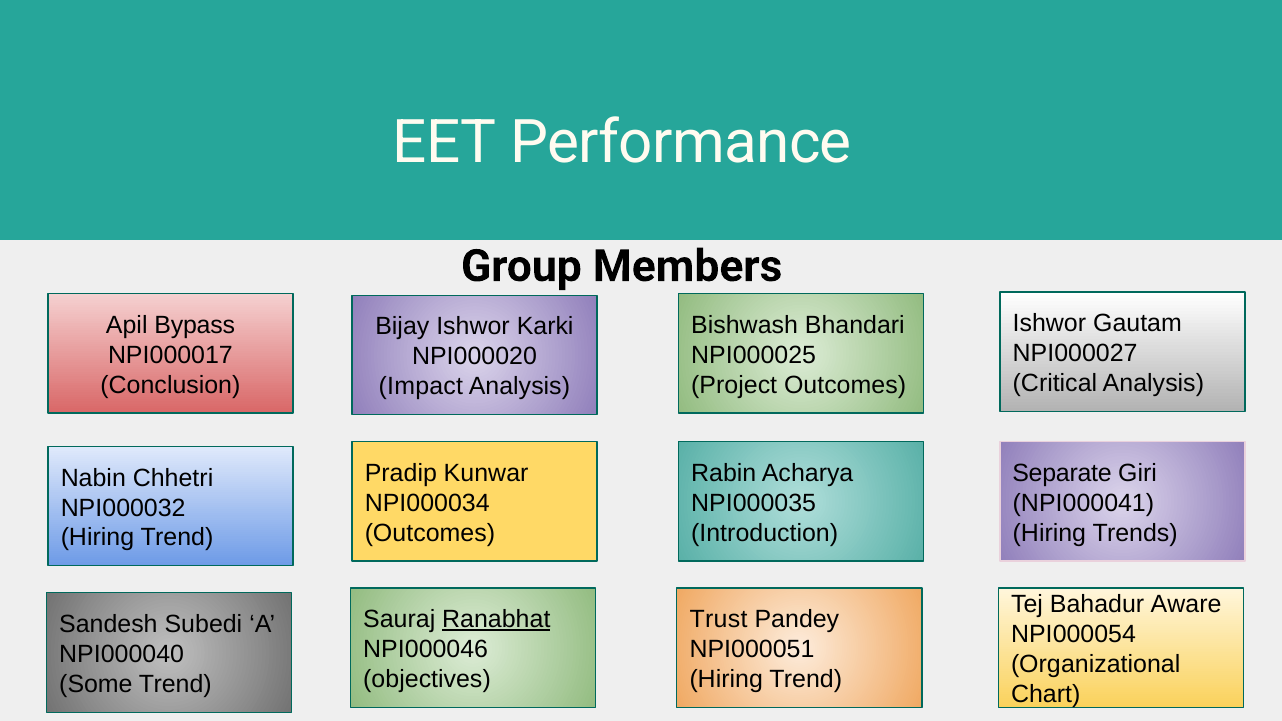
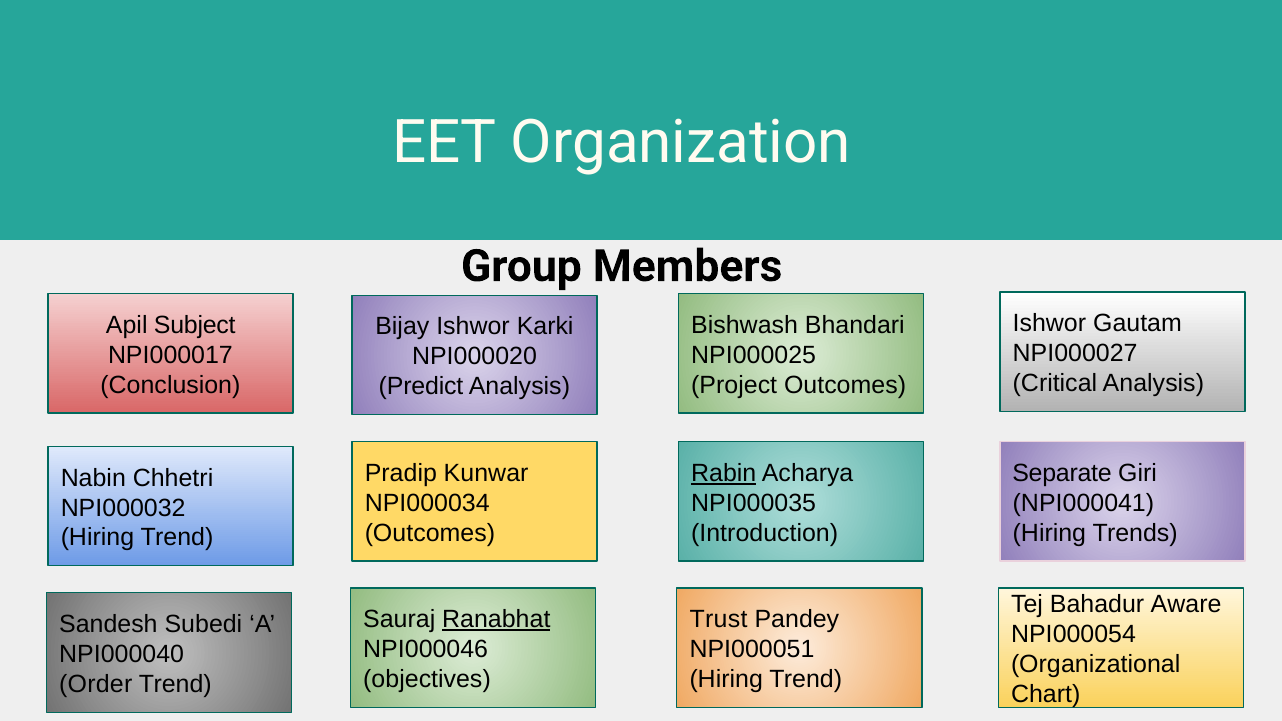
Performance: Performance -> Organization
Bypass: Bypass -> Subject
Impact: Impact -> Predict
Rabin underline: none -> present
Some: Some -> Order
